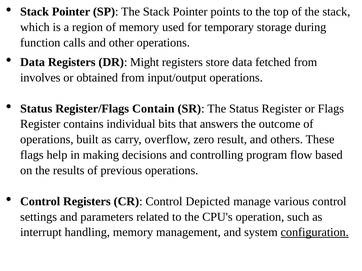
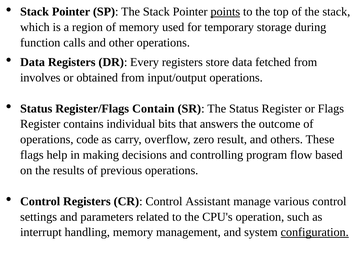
points underline: none -> present
Might: Might -> Every
built: built -> code
Depicted: Depicted -> Assistant
